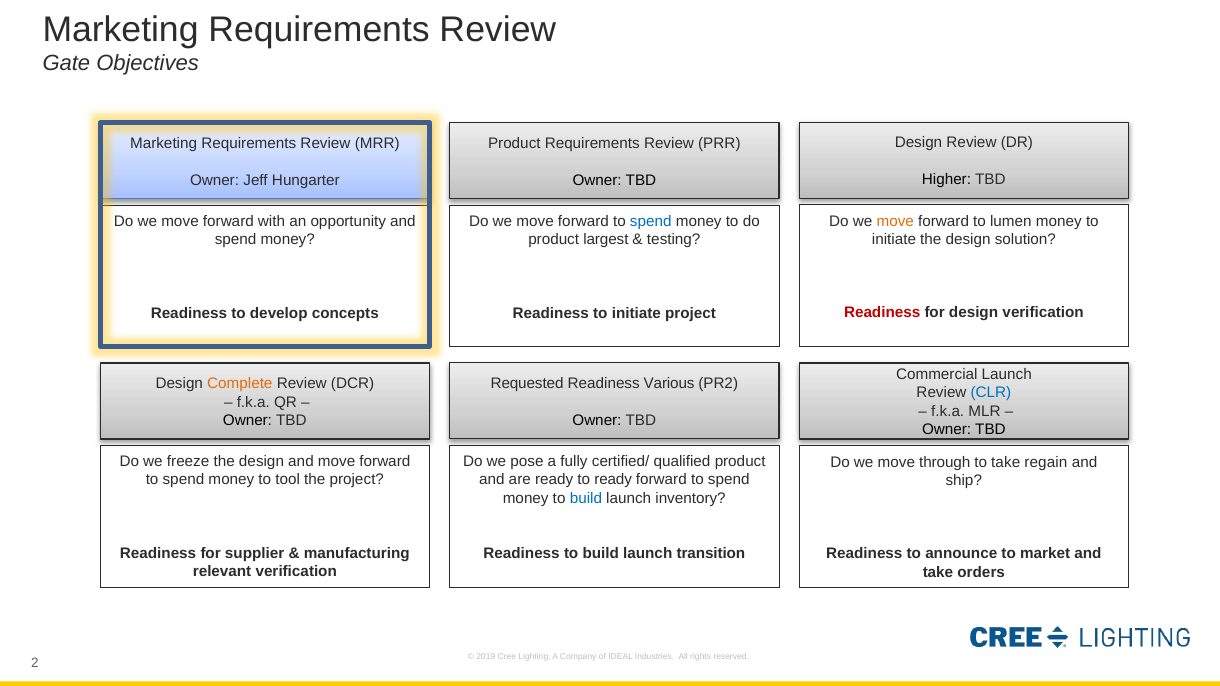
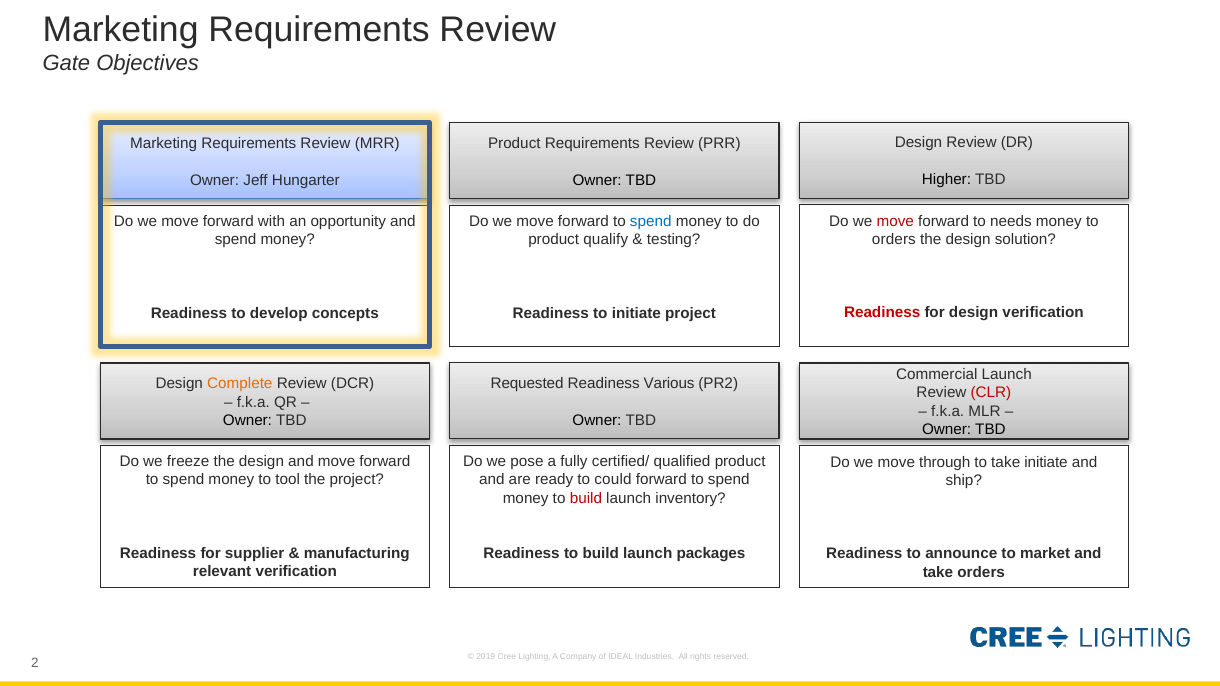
move at (895, 221) colour: orange -> red
lumen: lumen -> needs
initiate at (894, 240): initiate -> orders
largest: largest -> qualify
CLR colour: blue -> red
take regain: regain -> initiate
to ready: ready -> could
build at (586, 498) colour: blue -> red
transition: transition -> packages
